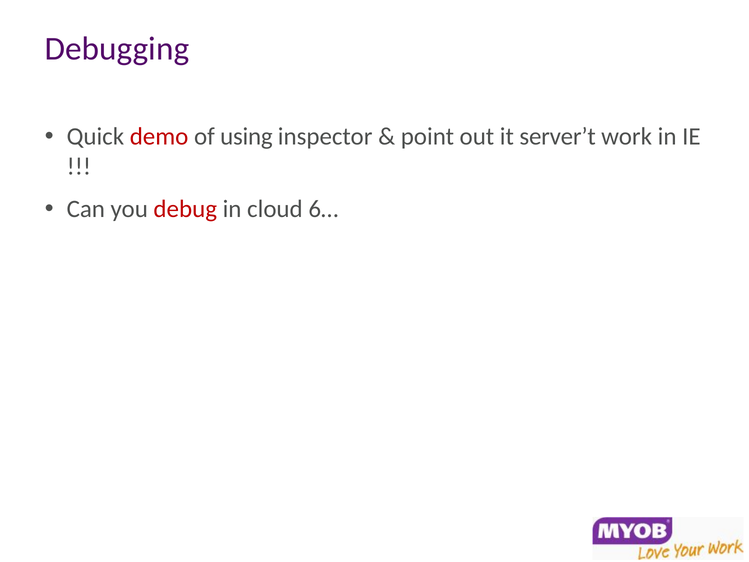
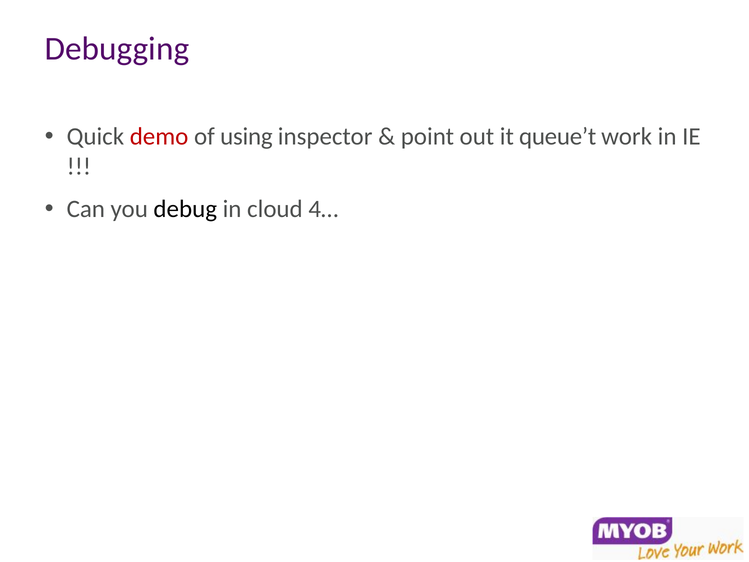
server’t: server’t -> queue’t
debug colour: red -> black
6…: 6… -> 4…
